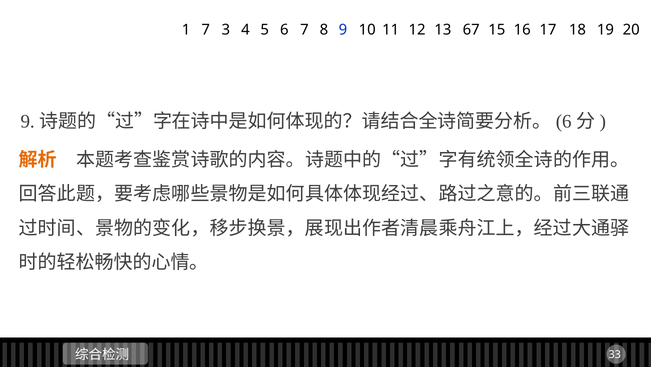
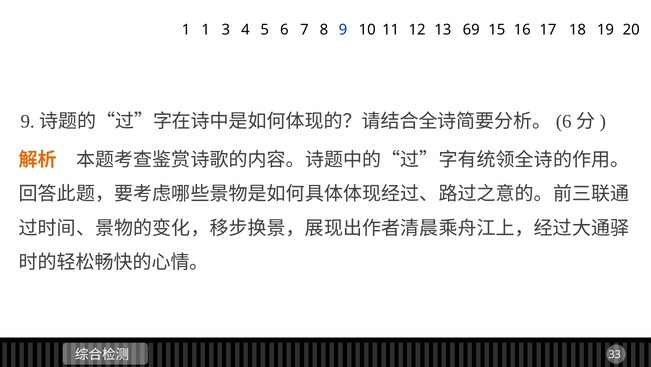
1 7: 7 -> 1
67: 67 -> 69
